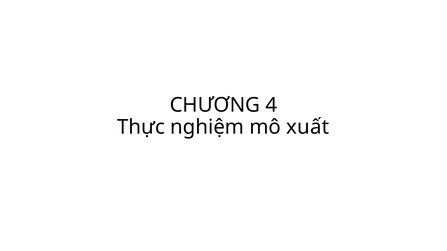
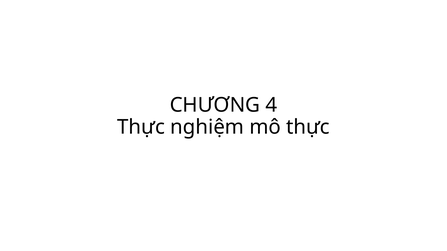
mô xuất: xuất -> thực
